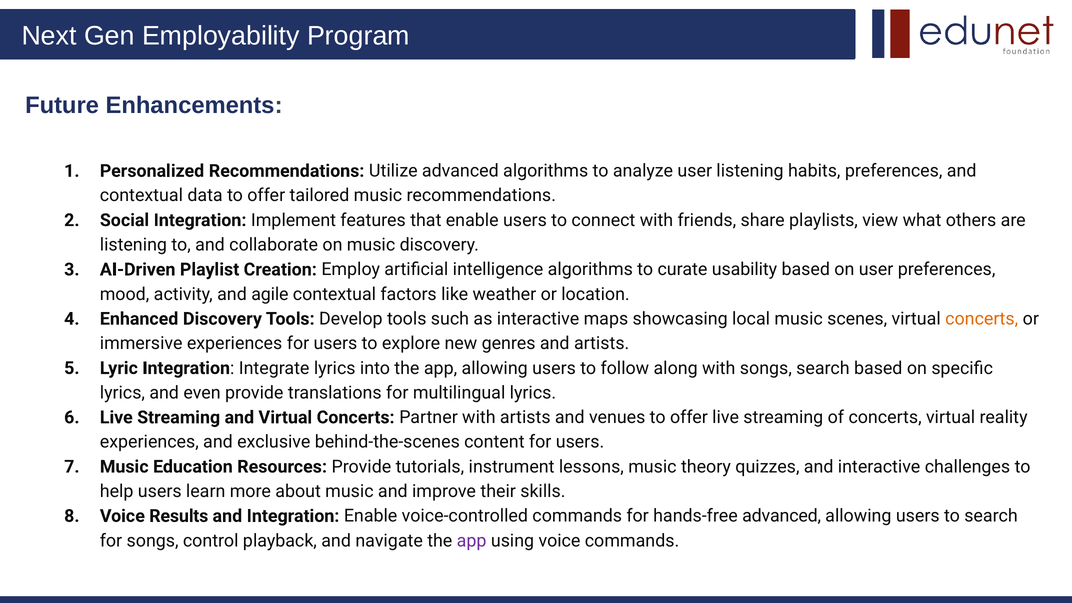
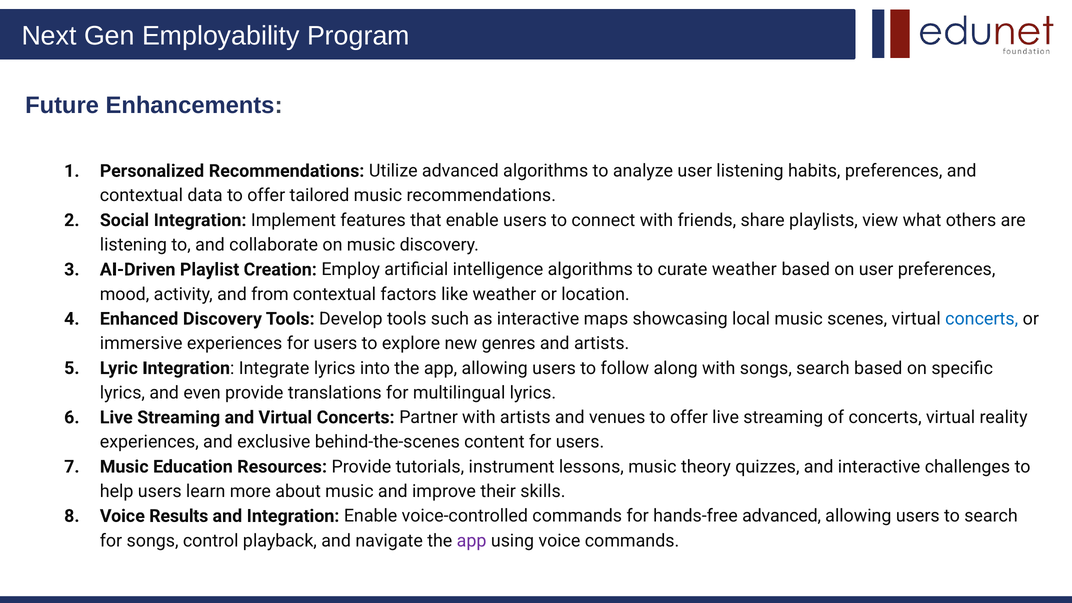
curate usability: usability -> weather
agile: agile -> from
concerts at (982, 319) colour: orange -> blue
